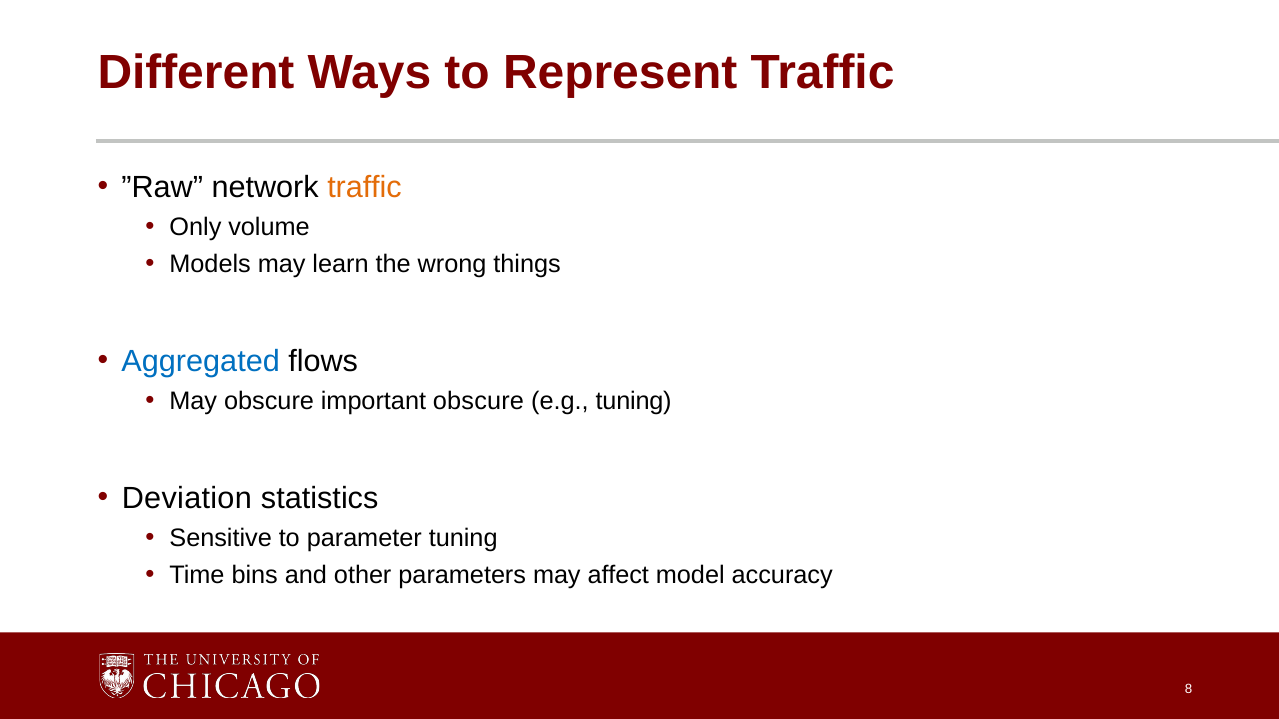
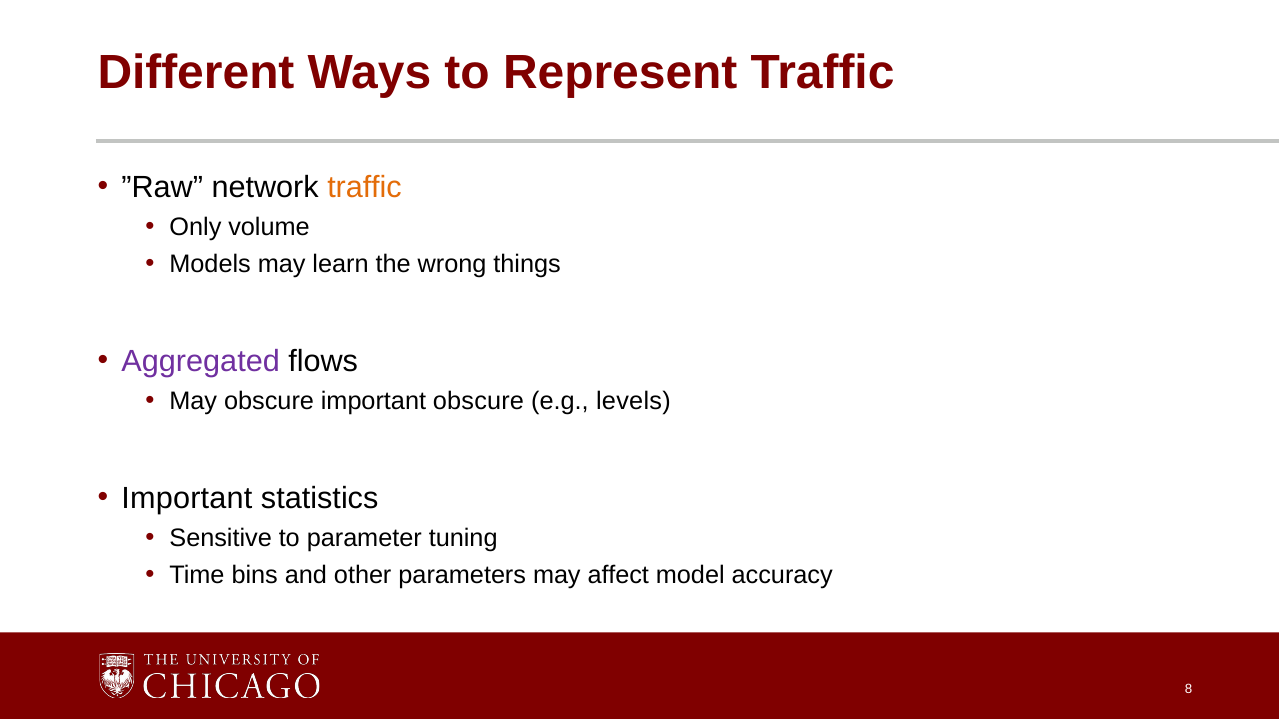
Aggregated colour: blue -> purple
e.g tuning: tuning -> levels
Deviation at (187, 499): Deviation -> Important
